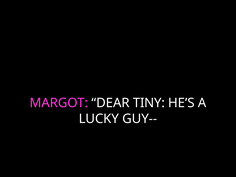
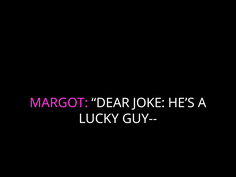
TINY: TINY -> JOKE
